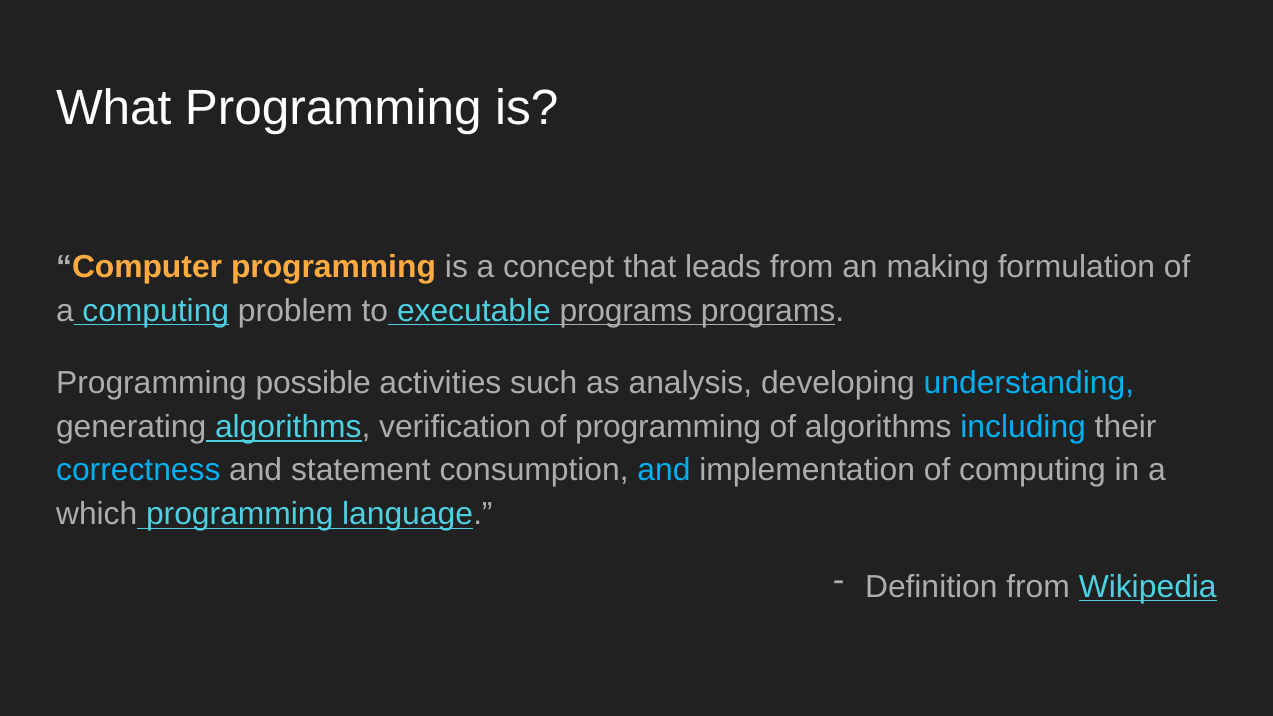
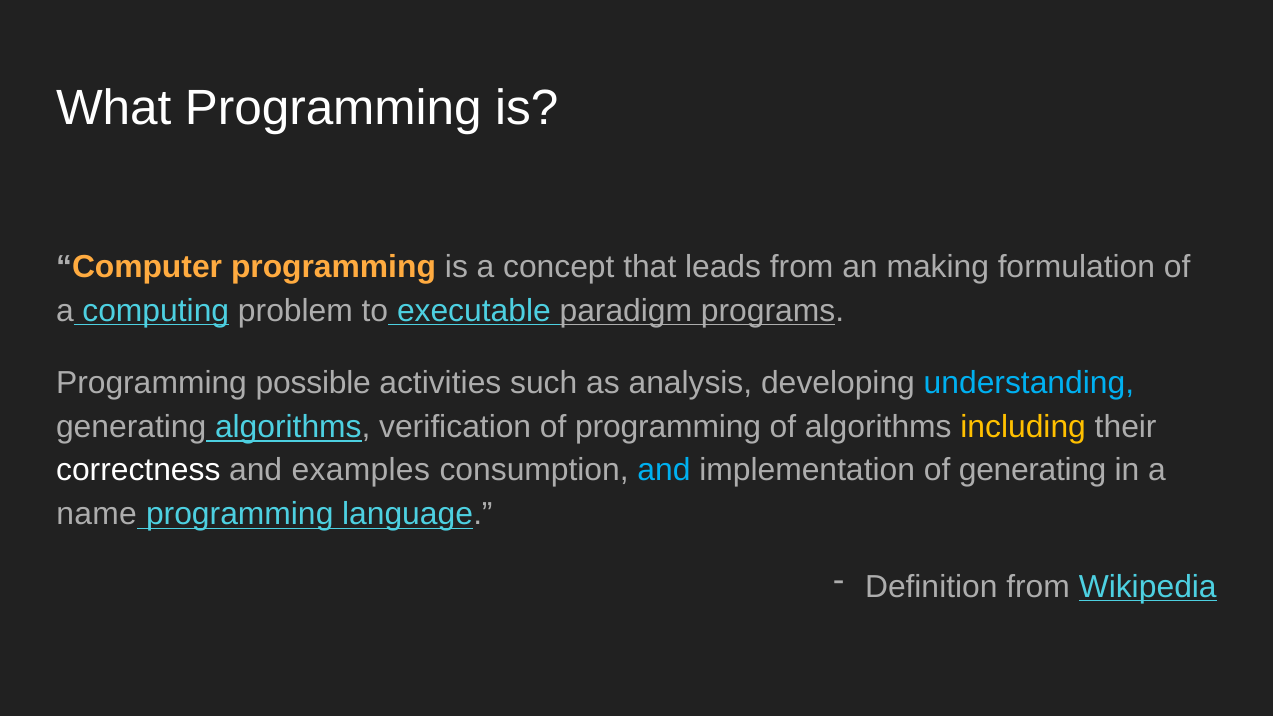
executable programs: programs -> paradigm
including colour: light blue -> yellow
correctness colour: light blue -> white
statement: statement -> examples
of computing: computing -> generating
which: which -> name
